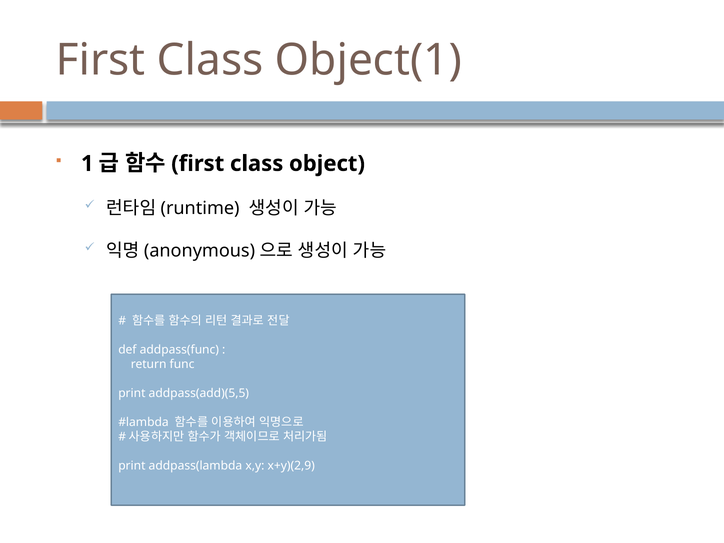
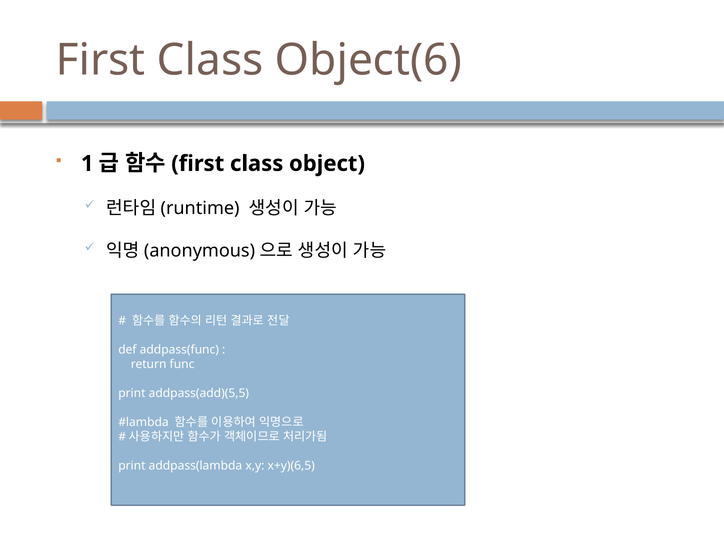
Object(1: Object(1 -> Object(6
x+y)(2,9: x+y)(2,9 -> x+y)(6,5
